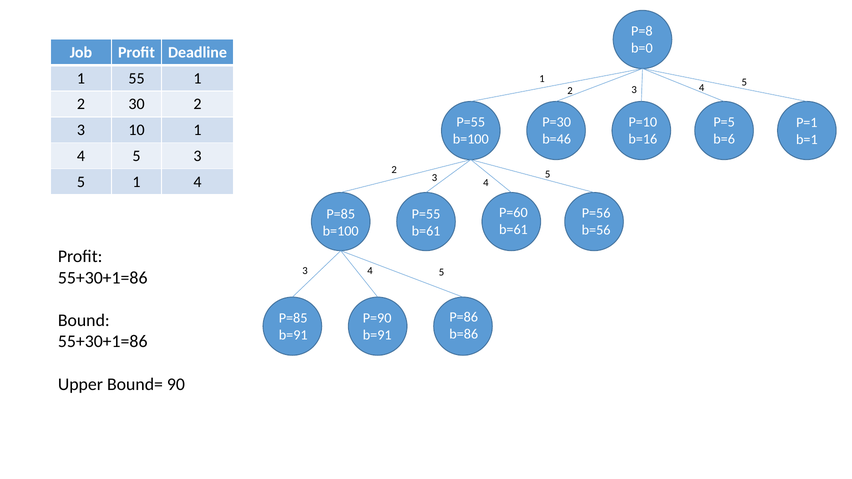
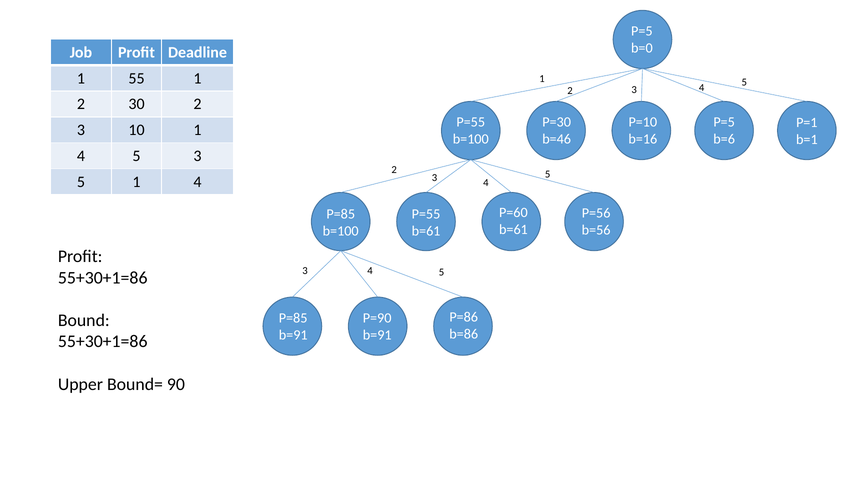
P=8 at (642, 31): P=8 -> P=5
